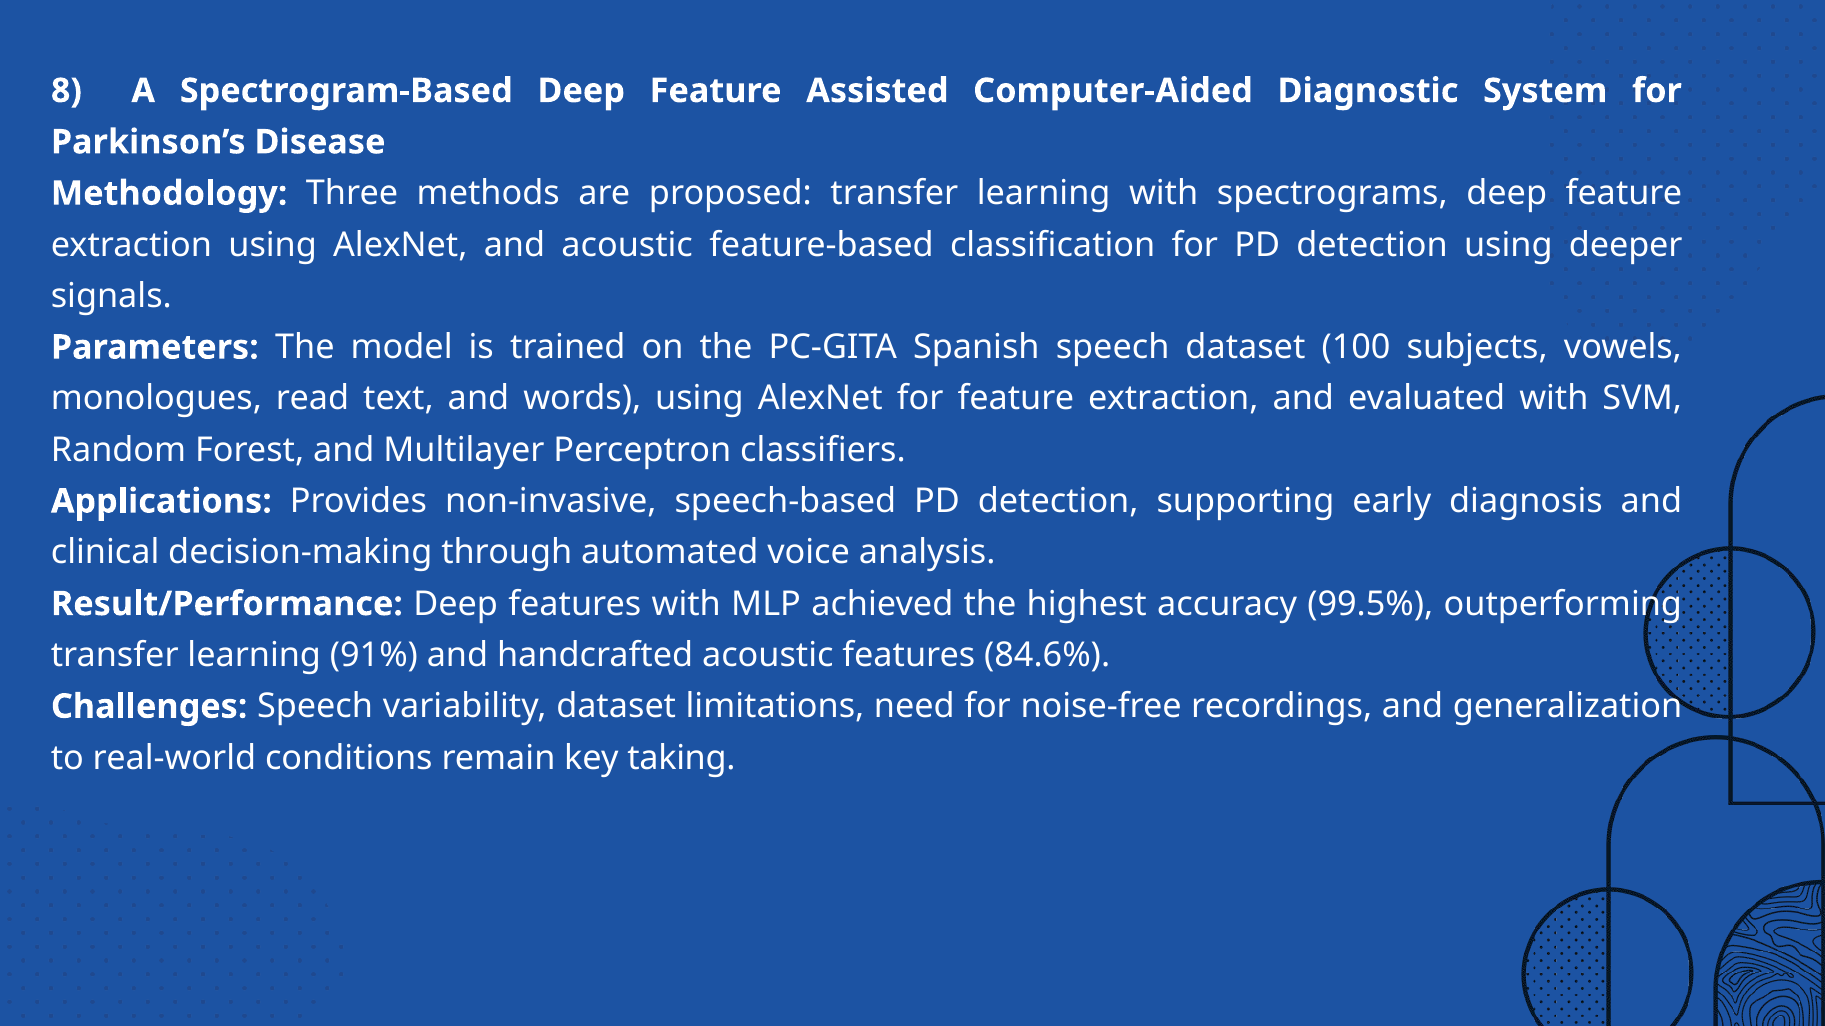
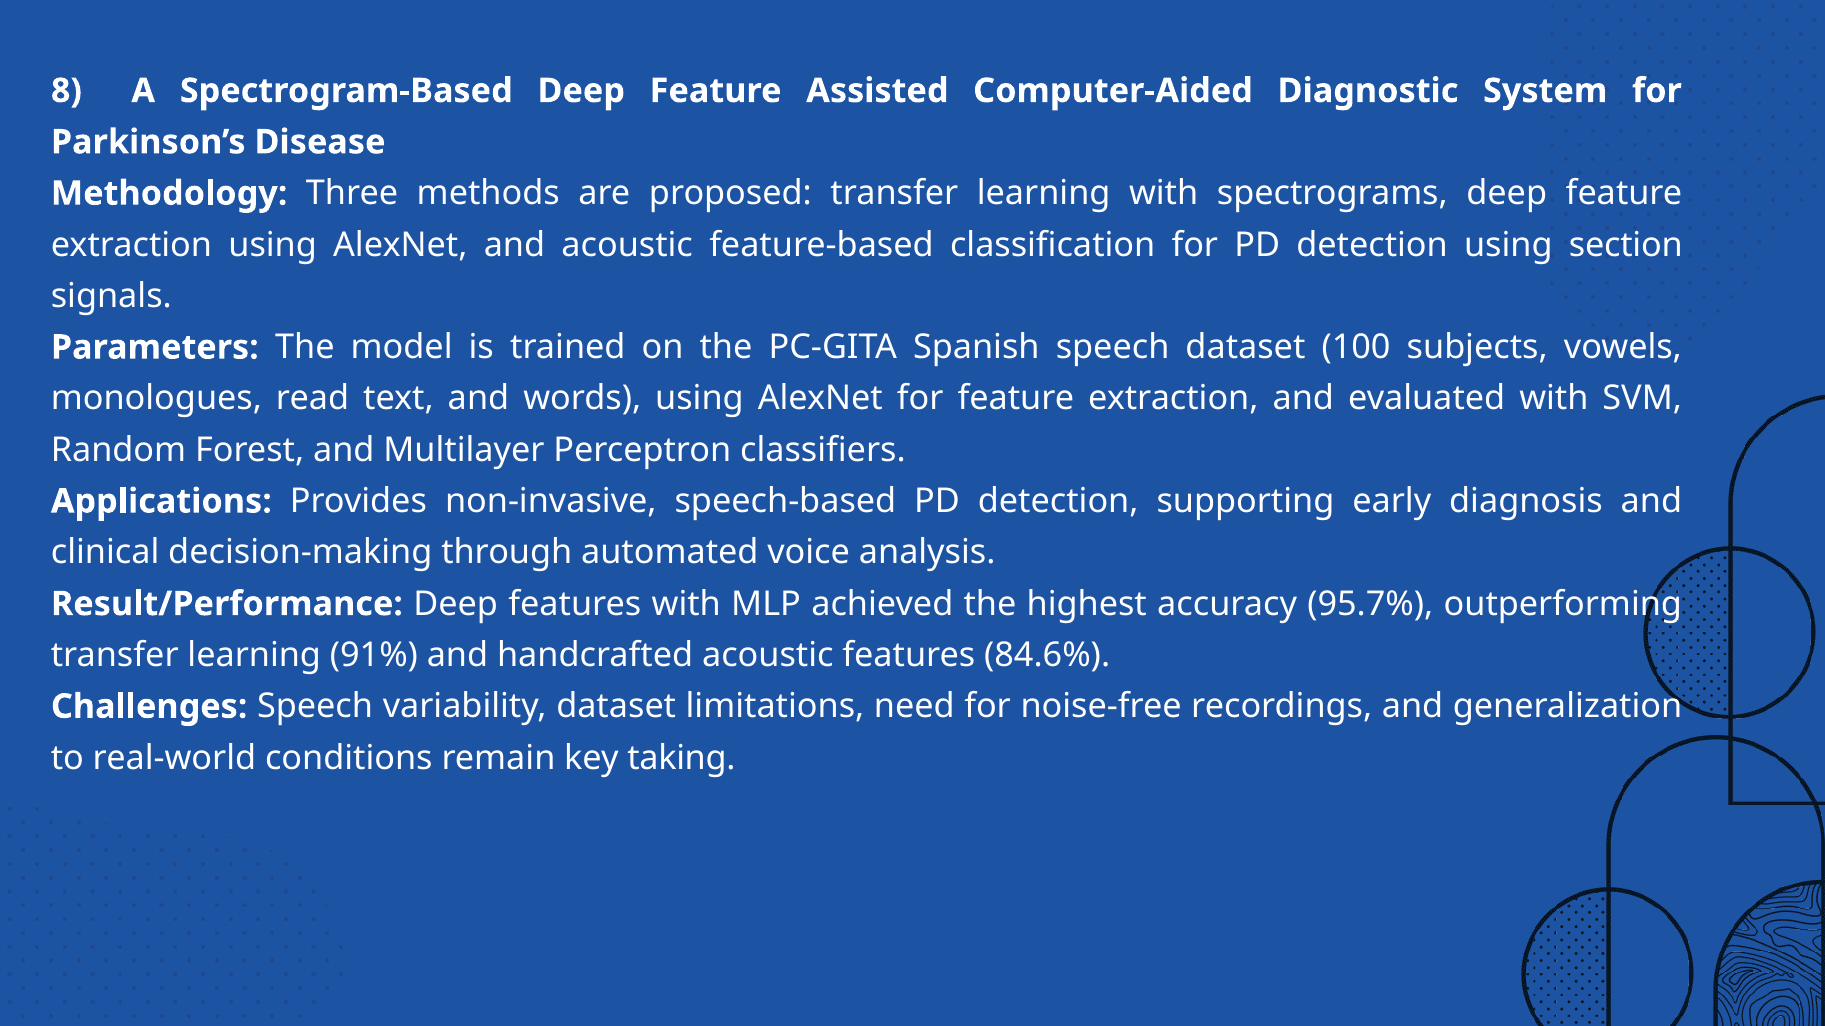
deeper: deeper -> section
99.5%: 99.5% -> 95.7%
